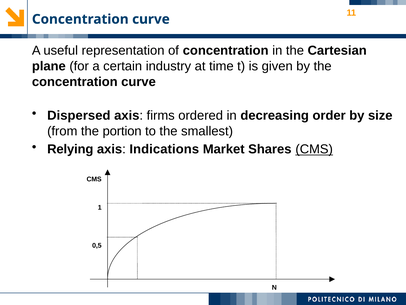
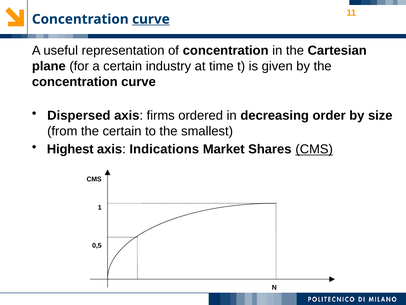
curve at (151, 19) underline: none -> present
the portion: portion -> certain
Relying: Relying -> Highest
